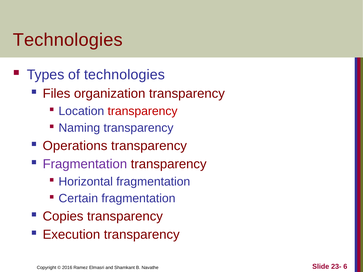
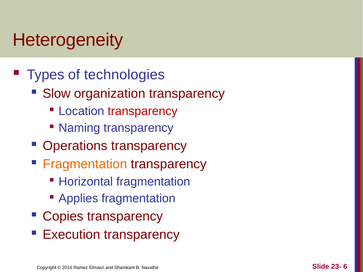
Technologies at (68, 40): Technologies -> Heterogeneity
Files: Files -> Slow
Fragmentation at (85, 164) colour: purple -> orange
Certain: Certain -> Applies
